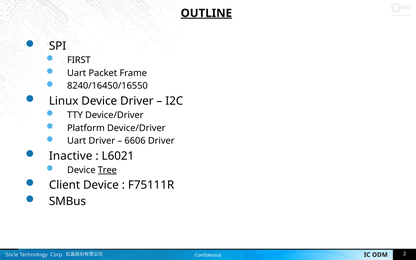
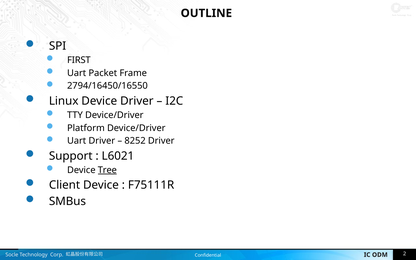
OUTLINE underline: present -> none
8240/16450/16550: 8240/16450/16550 -> 2794/16450/16550
6606: 6606 -> 8252
Inactive: Inactive -> Support
